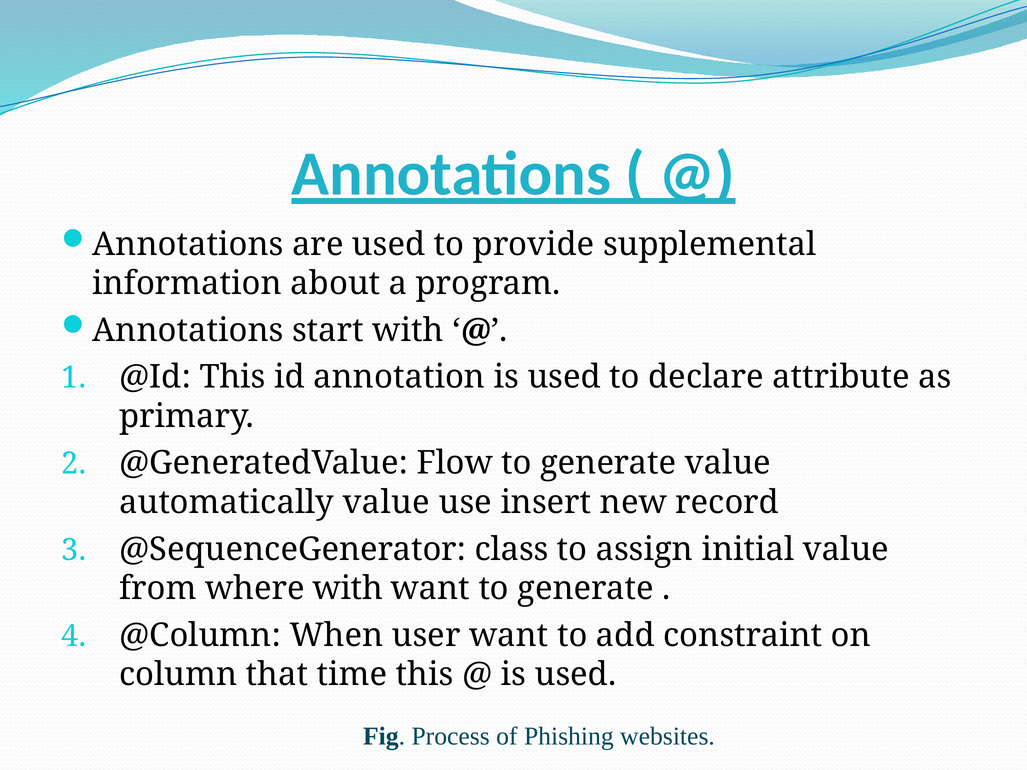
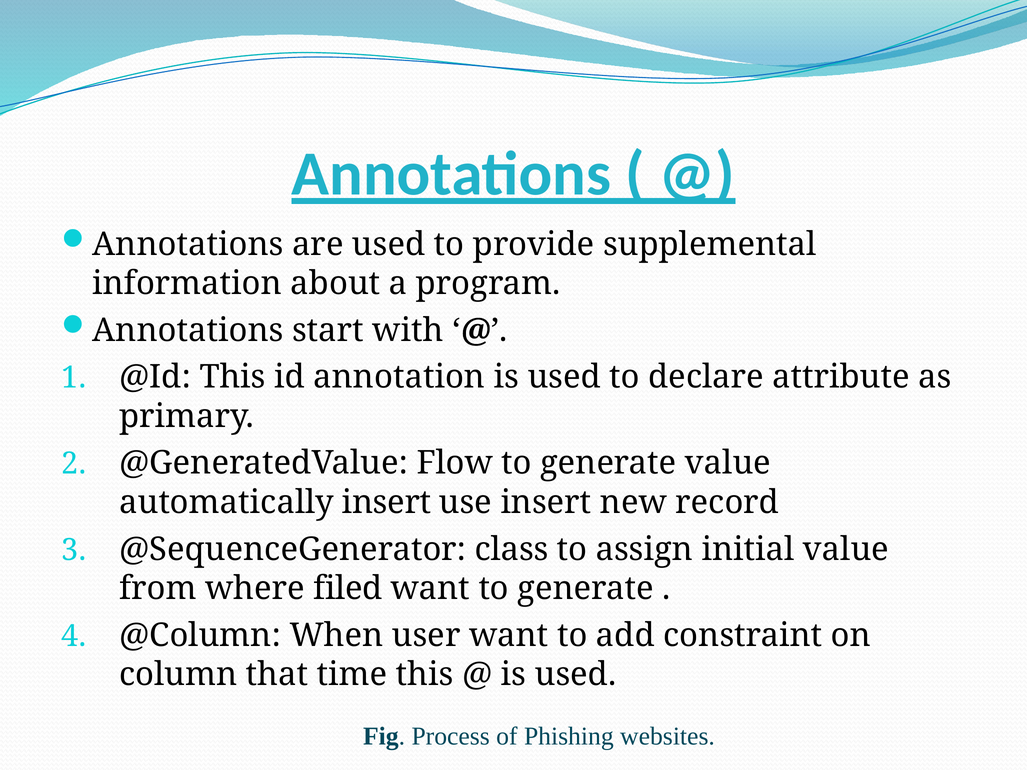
automatically value: value -> insert
where with: with -> filed
